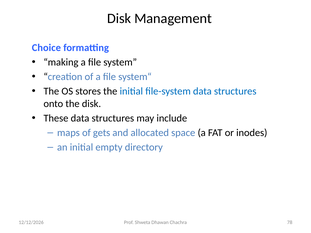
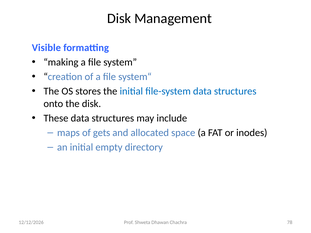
Choice: Choice -> Visible
